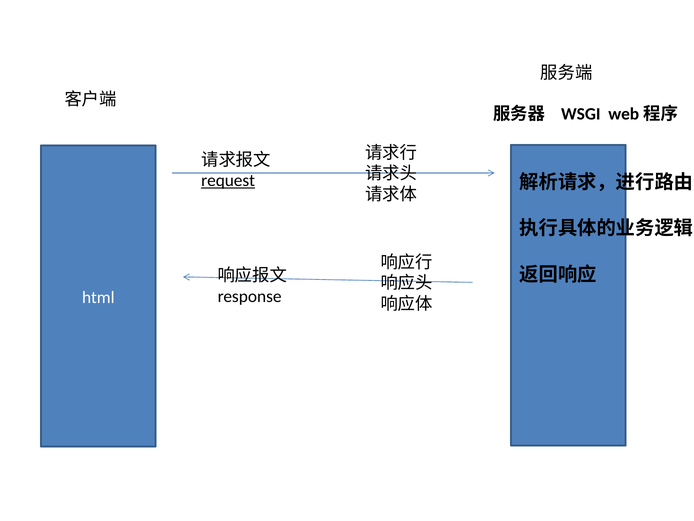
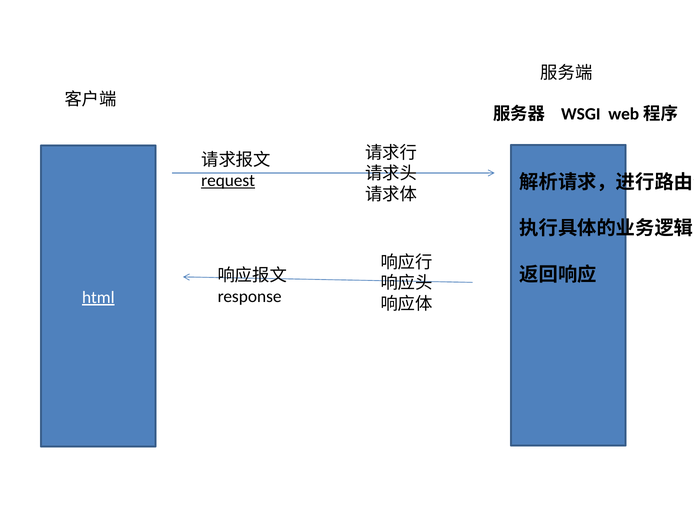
html underline: none -> present
